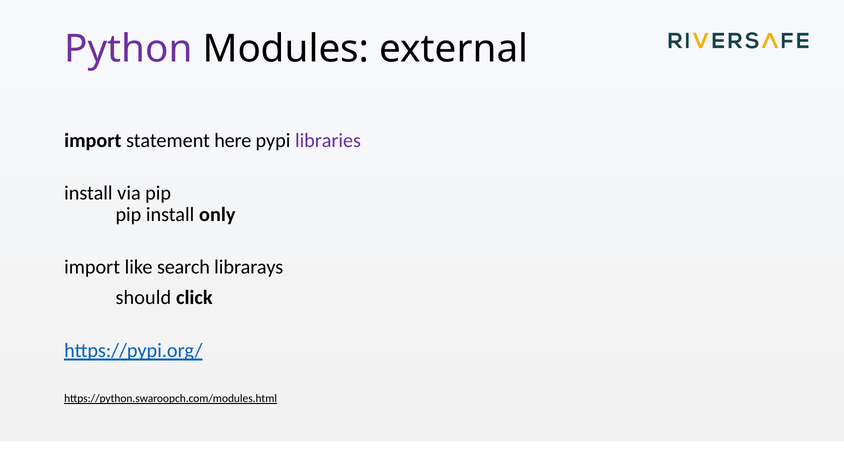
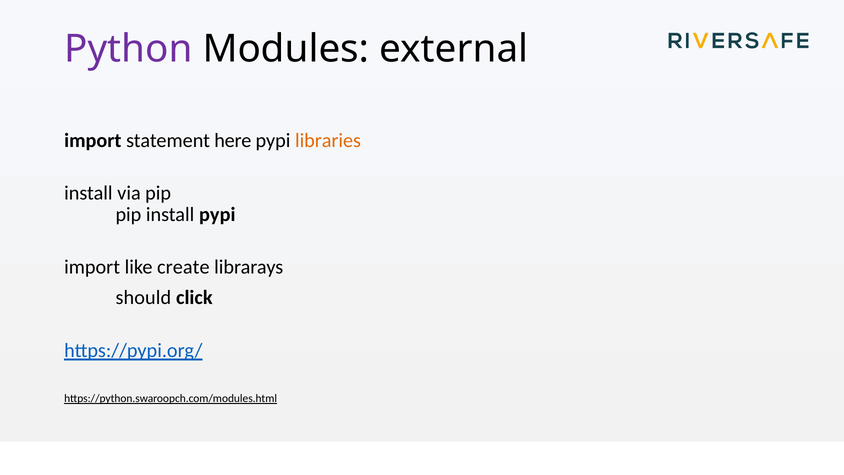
libraries colour: purple -> orange
install only: only -> pypi
search: search -> create
